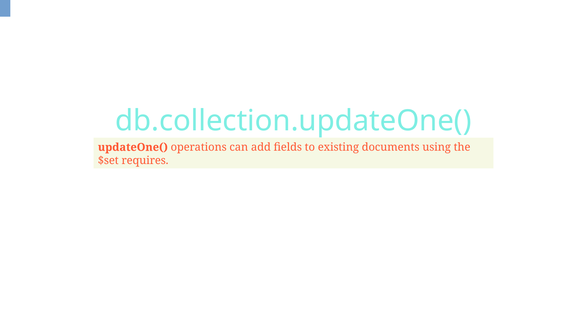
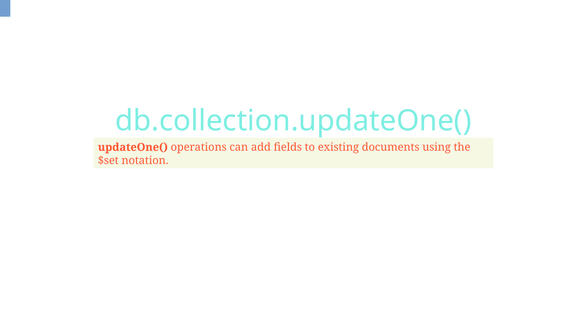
requires: requires -> notation
